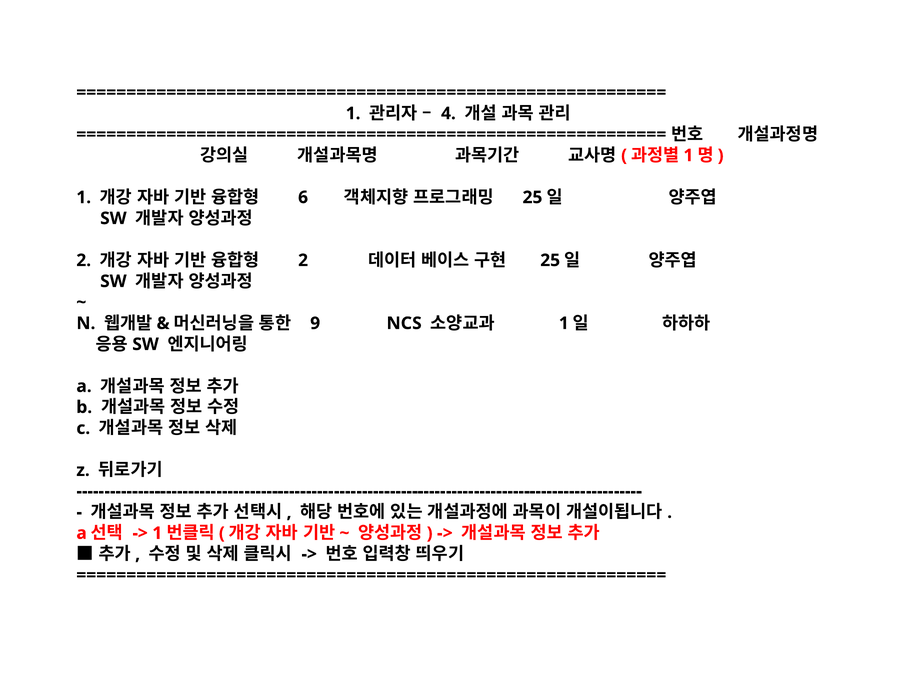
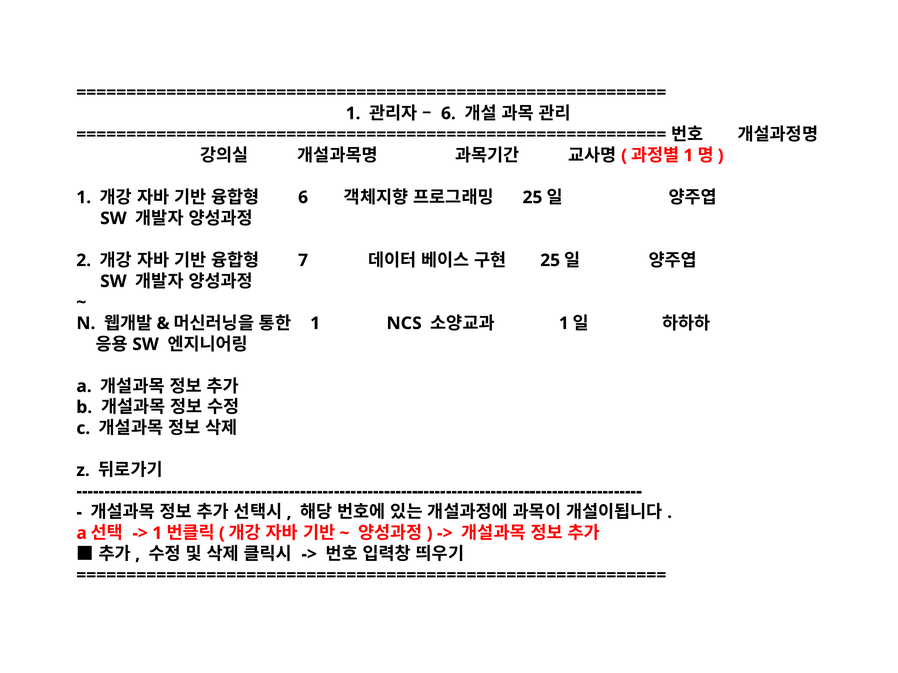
4 at (448, 114): 4 -> 6
2 at (303, 261): 2 -> 7
9 at (315, 324): 9 -> 1
